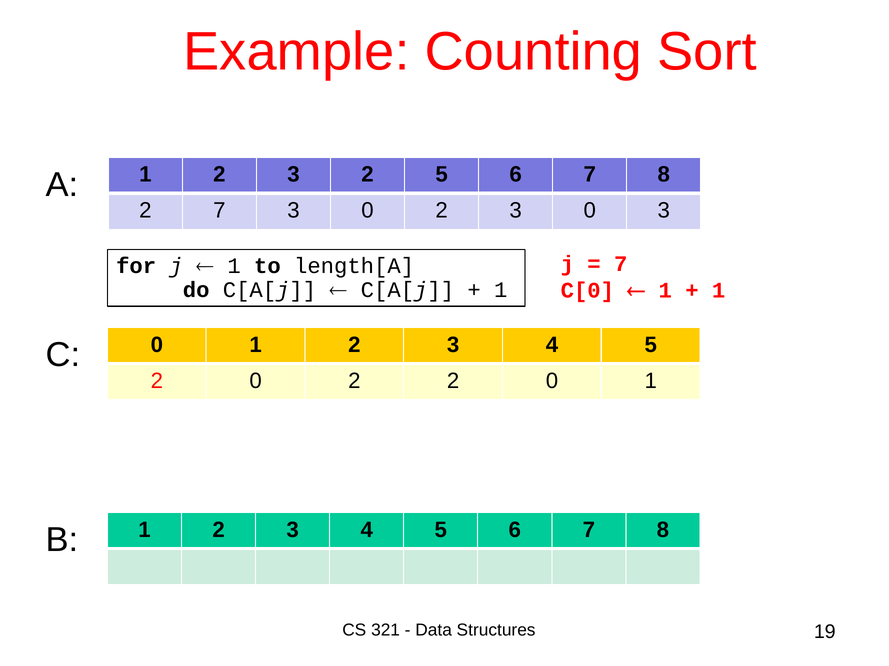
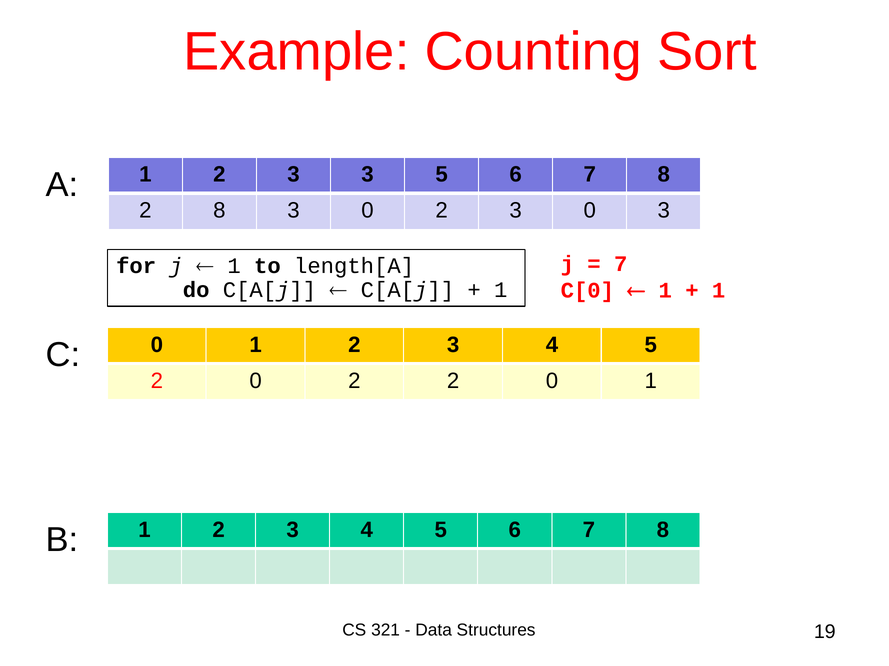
3 2: 2 -> 3
2 7: 7 -> 8
